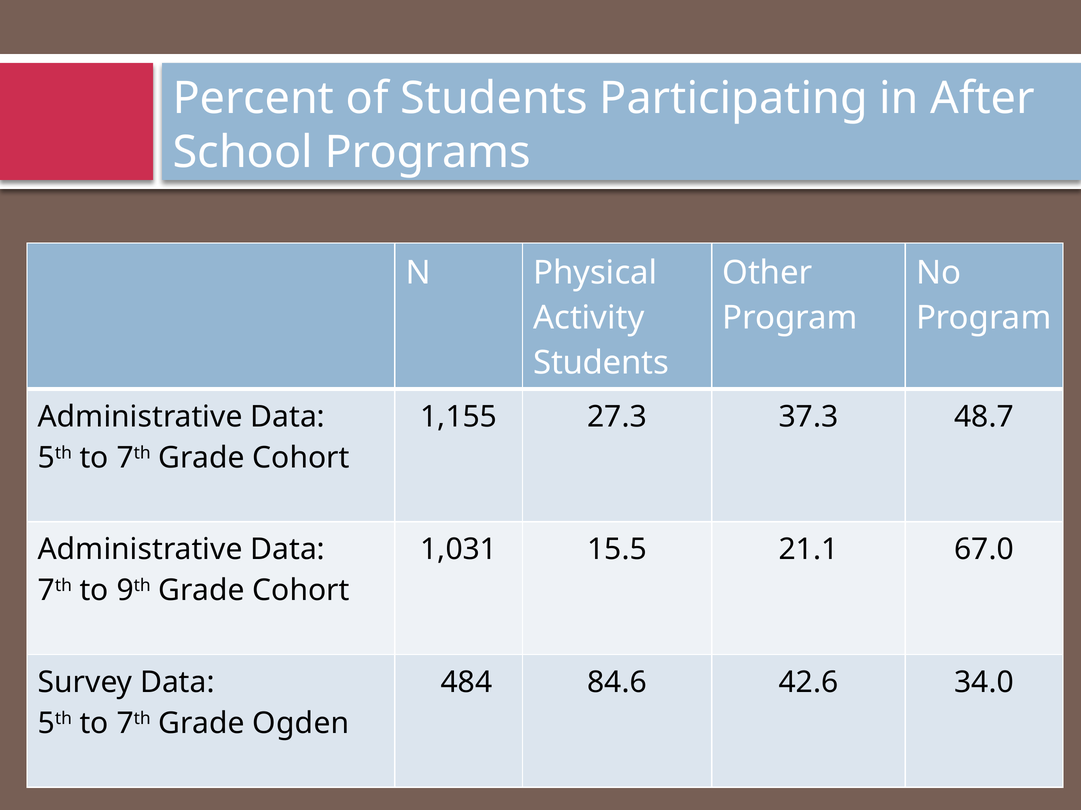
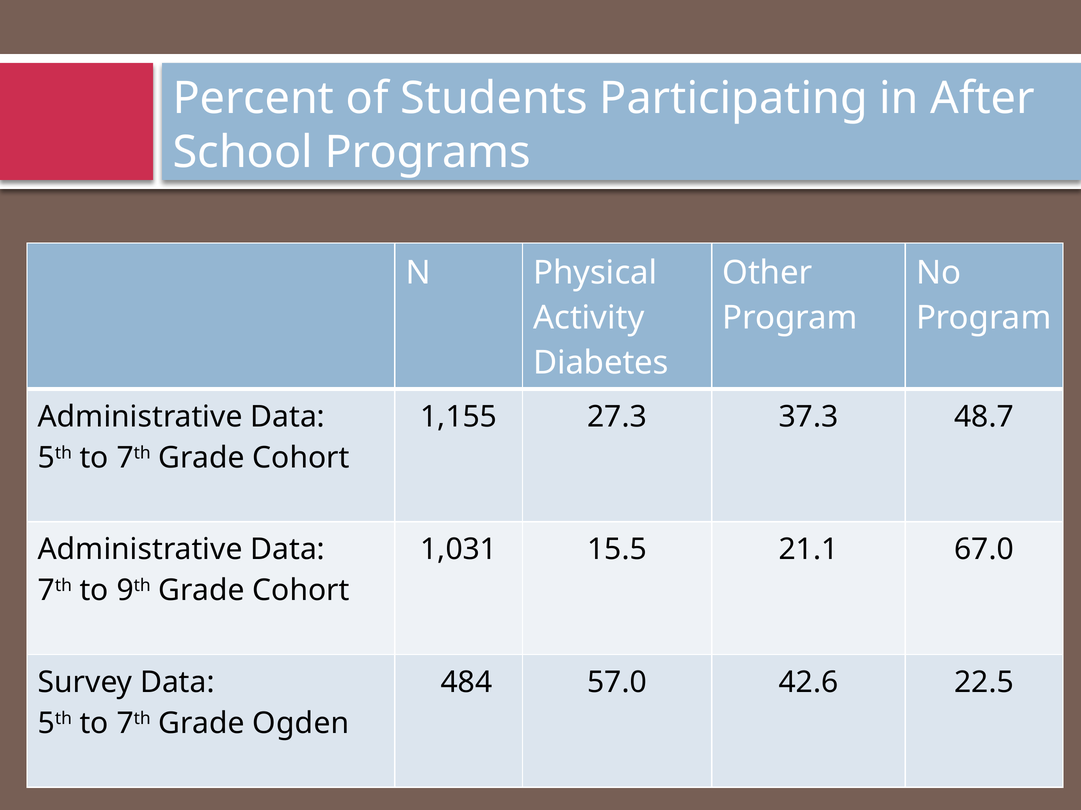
Students at (601, 363): Students -> Diabetes
84.6: 84.6 -> 57.0
34.0: 34.0 -> 22.5
